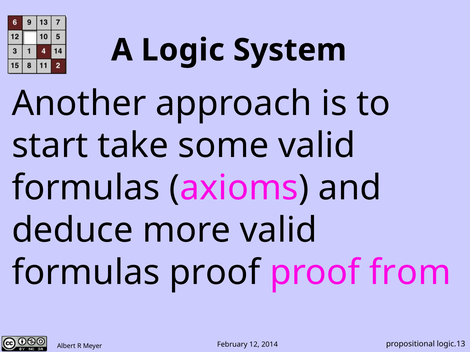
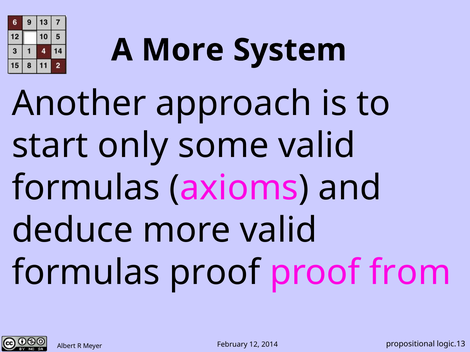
A Logic: Logic -> More
take: take -> only
